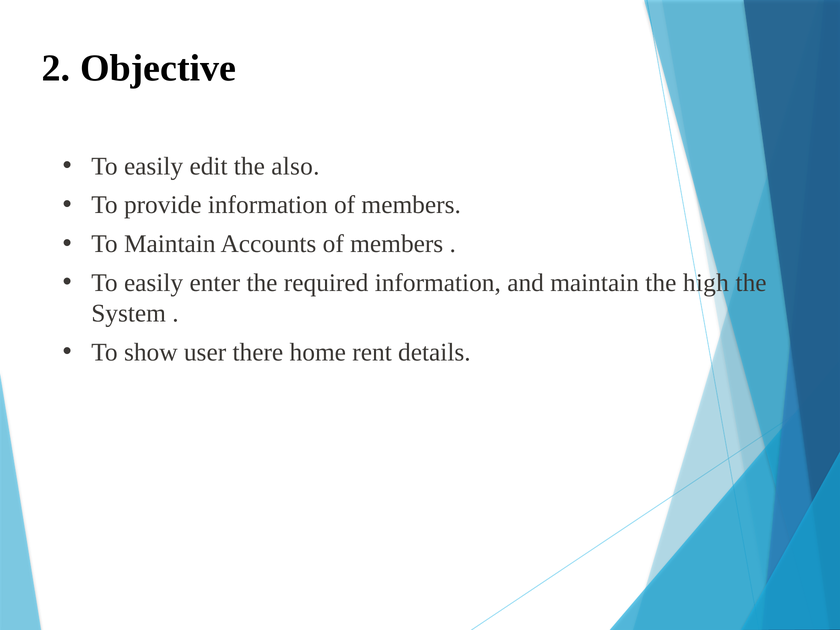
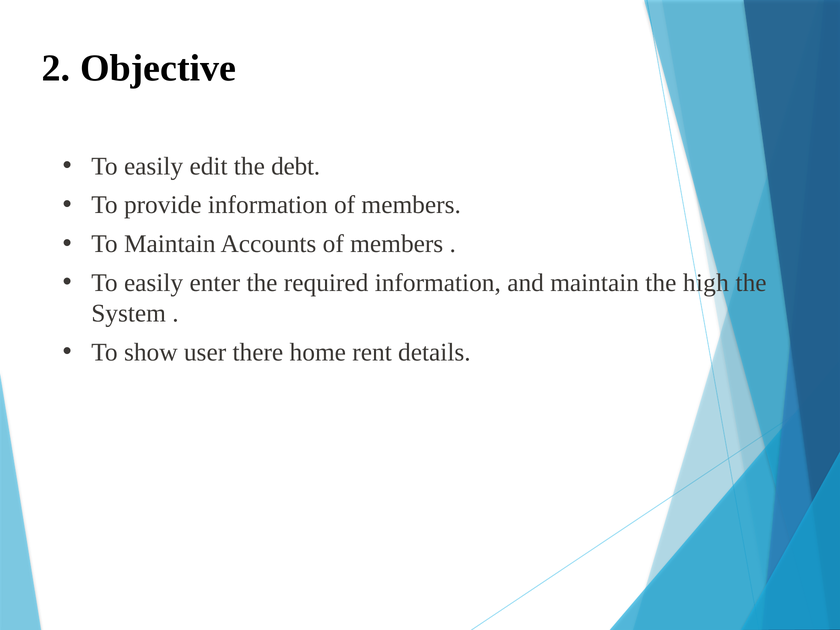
also: also -> debt
